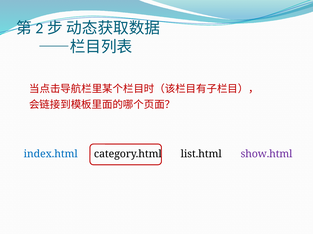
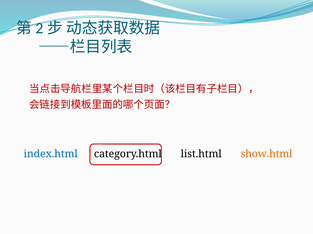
show.html colour: purple -> orange
